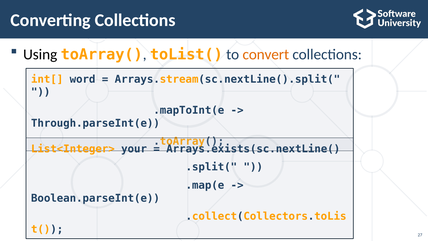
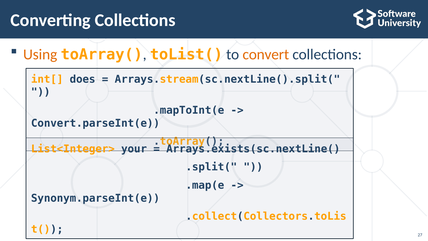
Using colour: black -> orange
word: word -> does
Through.parseInt(e: Through.parseInt(e -> Convert.parseInt(e
Boolean.parseInt(e: Boolean.parseInt(e -> Synonym.parseInt(e
